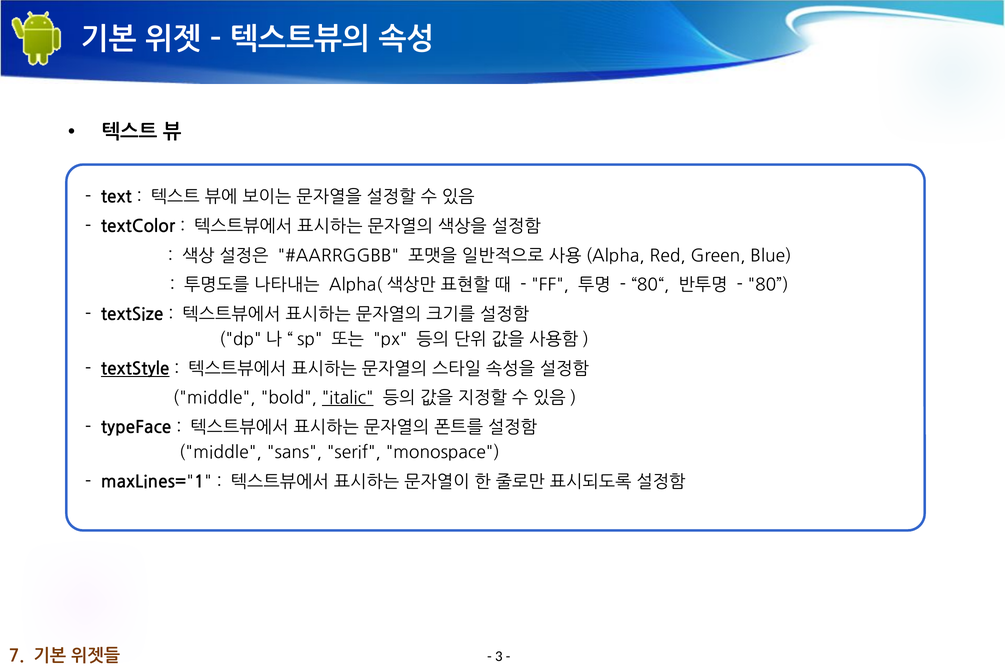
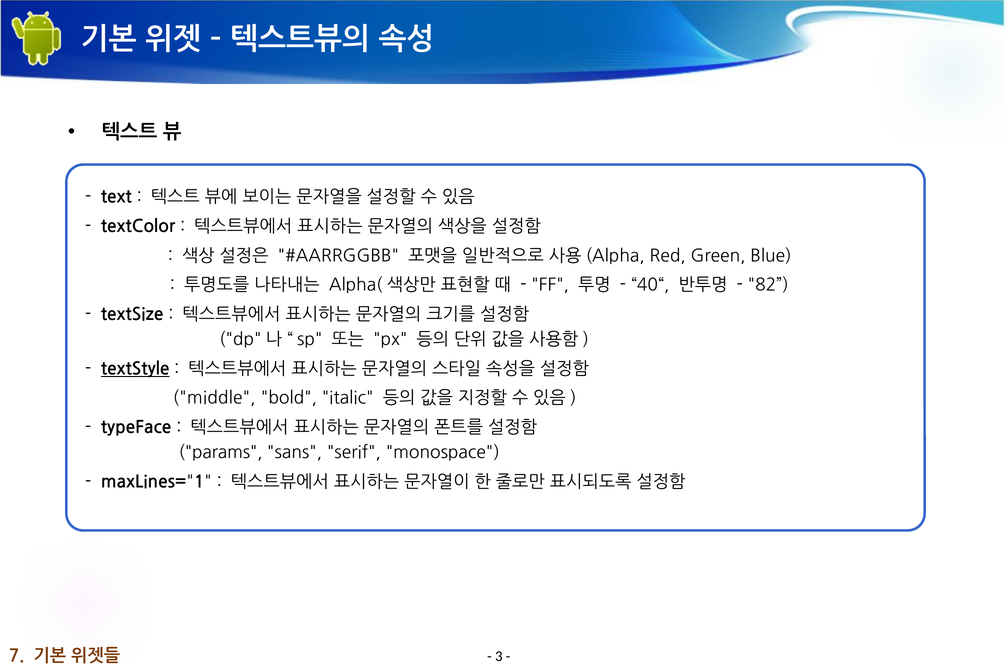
80“: 80“ -> 40“
80: 80 -> 82
italic underline: present -> none
middle at (220, 453): middle -> params
